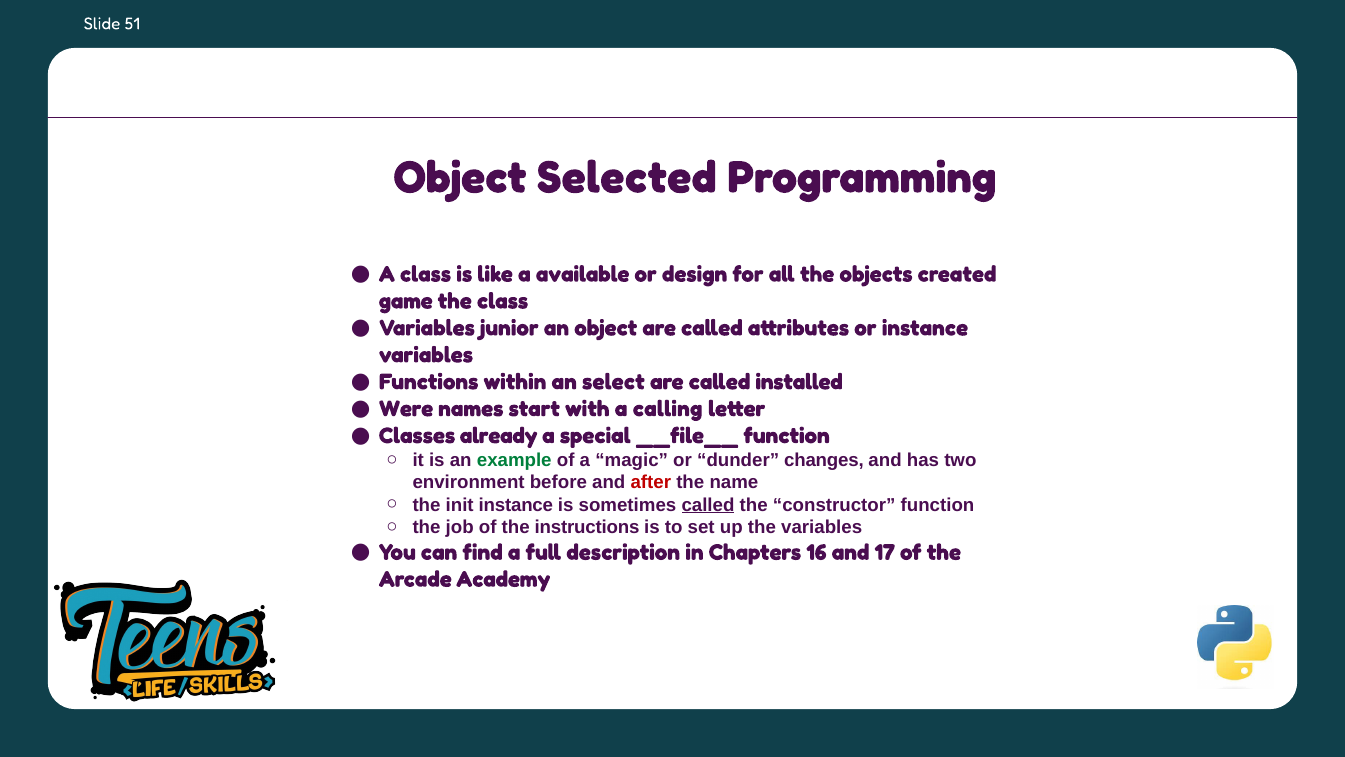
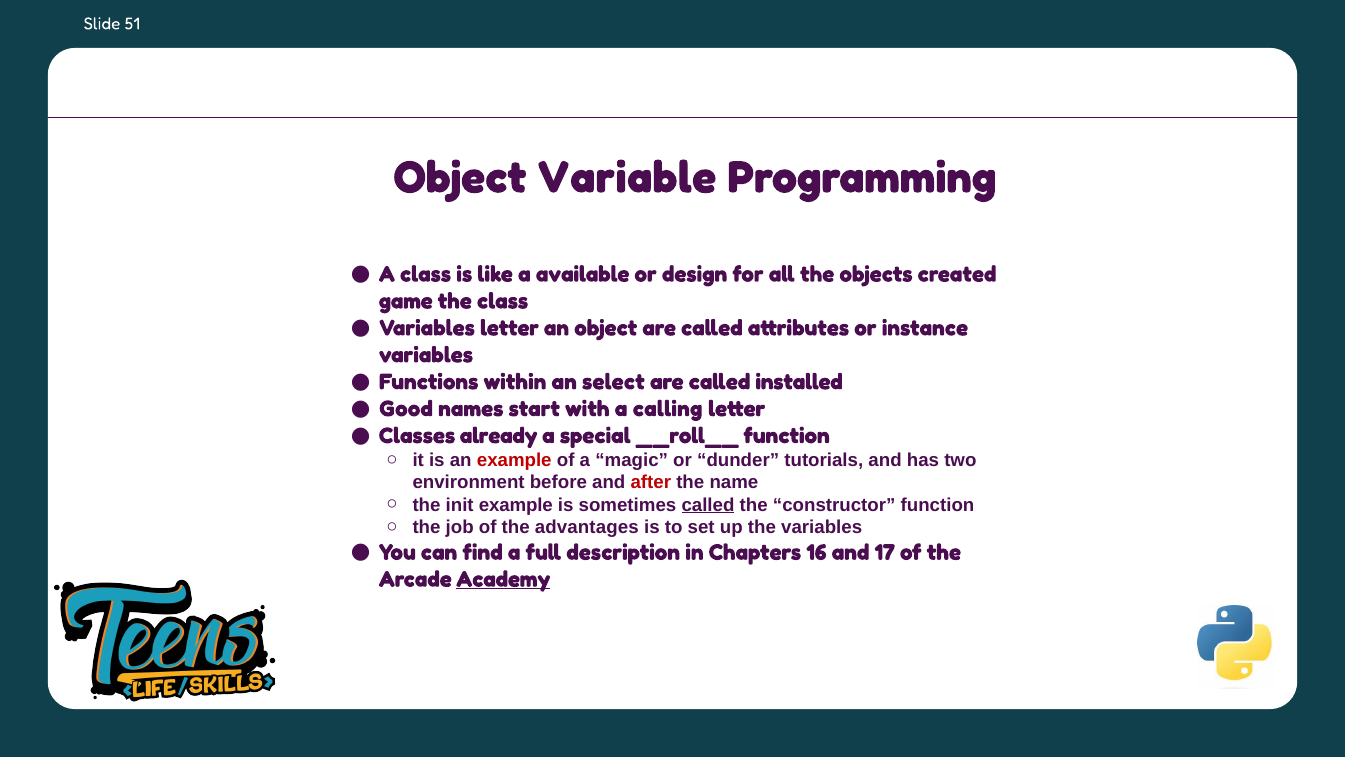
Selected: Selected -> Variable
Variables junior: junior -> letter
Were: Were -> Good
__file__: __file__ -> __roll__
example at (514, 460) colour: green -> red
changes: changes -> tutorials
init instance: instance -> example
instructions: instructions -> advantages
Academy underline: none -> present
